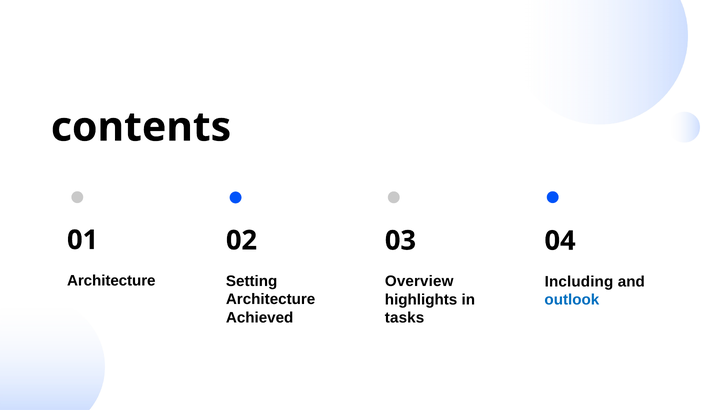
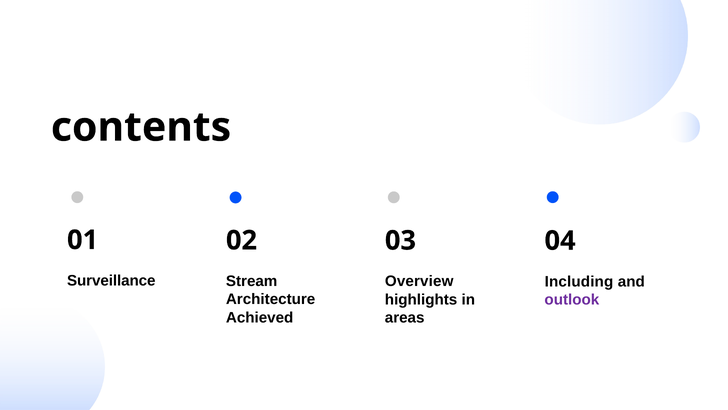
Architecture at (111, 281): Architecture -> Surveillance
Setting: Setting -> Stream
outlook colour: blue -> purple
tasks: tasks -> areas
